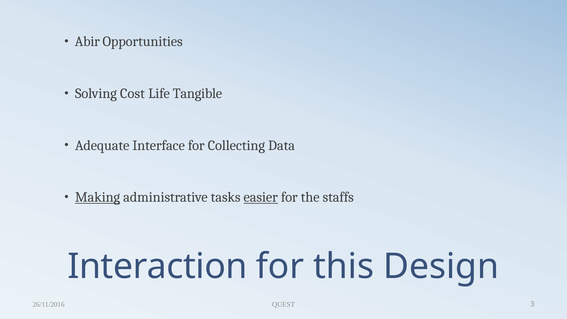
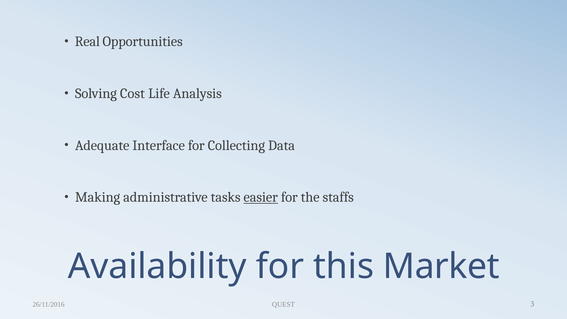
Abir: Abir -> Real
Tangible: Tangible -> Analysis
Making underline: present -> none
Interaction: Interaction -> Availability
Design: Design -> Market
